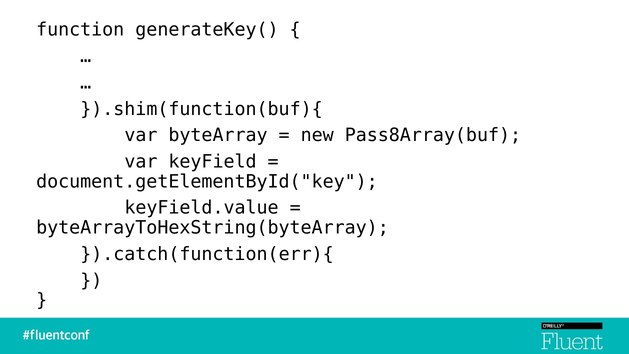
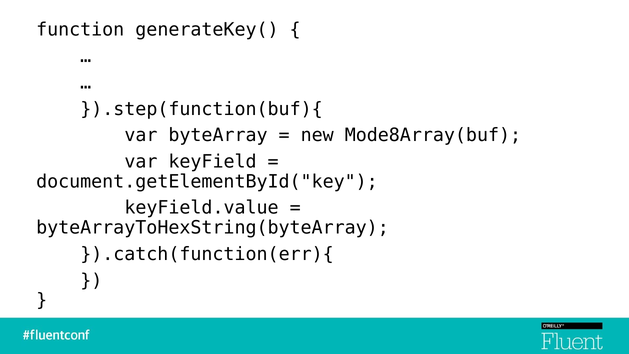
}).shim(function(buf){: }).shim(function(buf){ -> }).step(function(buf){
Pass8Array(buf: Pass8Array(buf -> Mode8Array(buf
